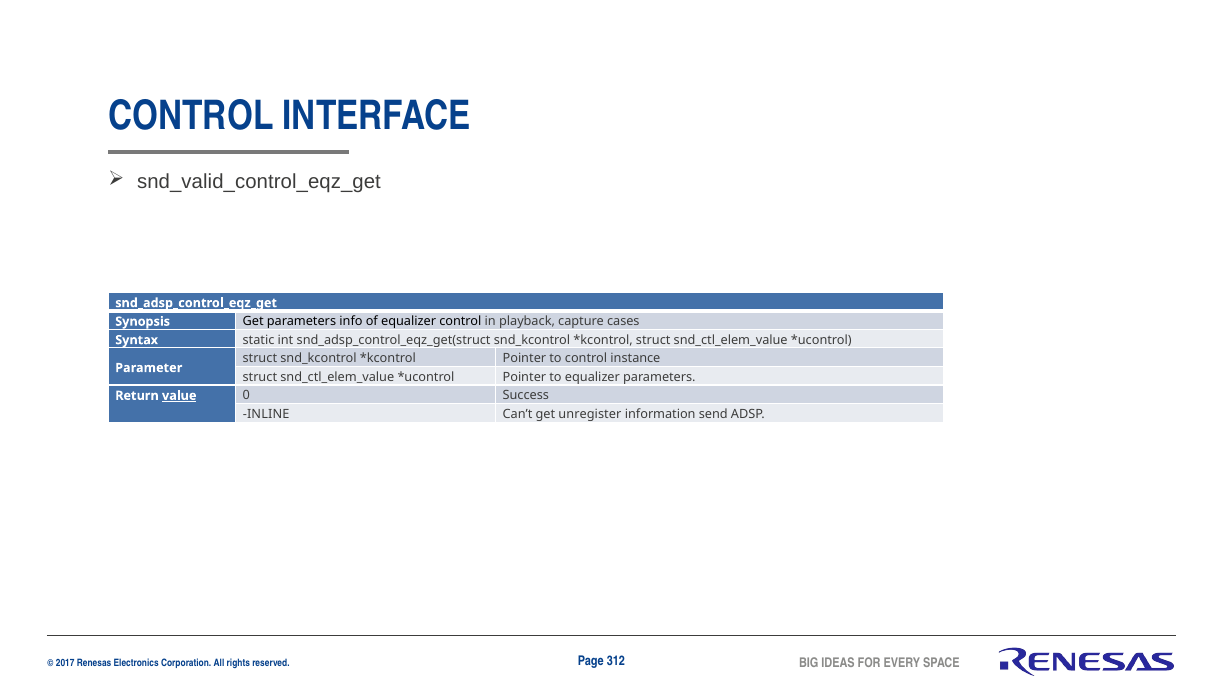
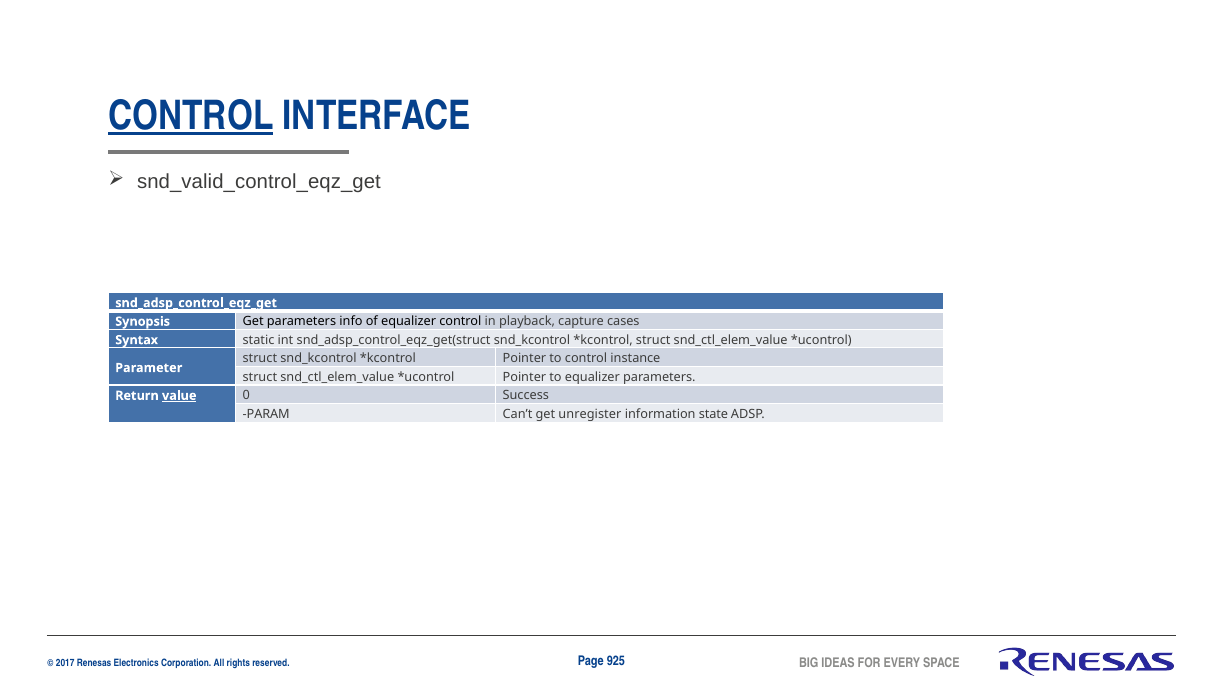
CONTROL at (191, 116) underline: none -> present
INLINE: INLINE -> PARAM
send: send -> state
312: 312 -> 925
